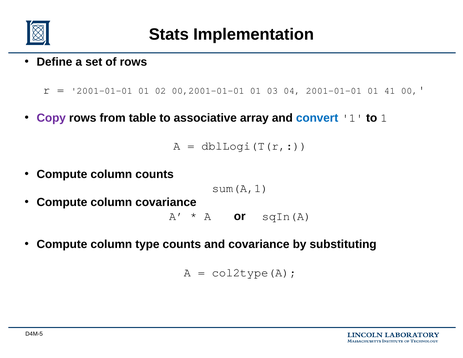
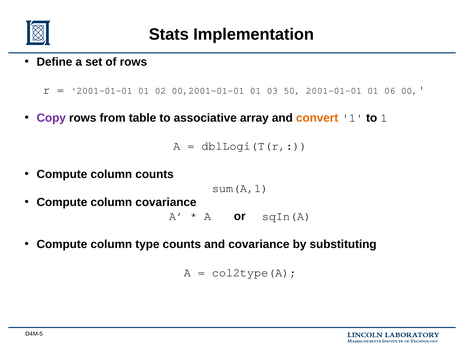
04: 04 -> 50
41: 41 -> 06
convert colour: blue -> orange
